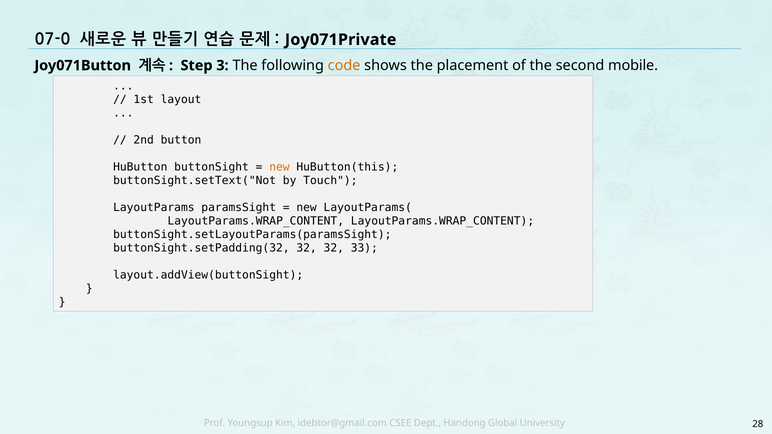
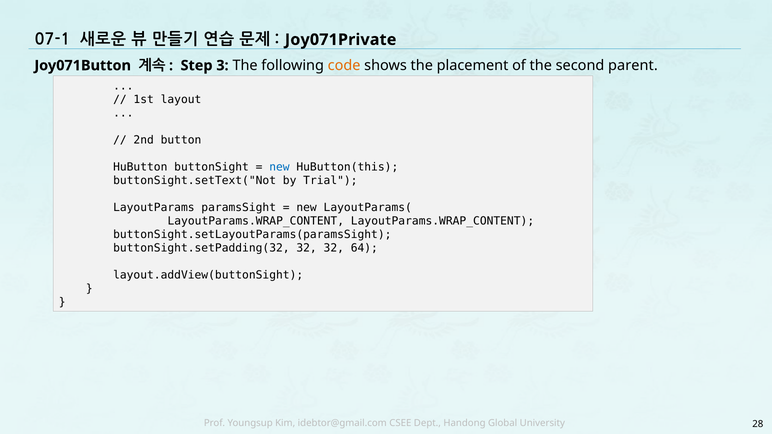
07-0: 07-0 -> 07-1
mobile: mobile -> parent
new at (279, 167) colour: orange -> blue
Touch: Touch -> Trial
33: 33 -> 64
